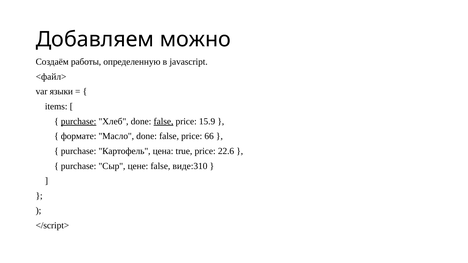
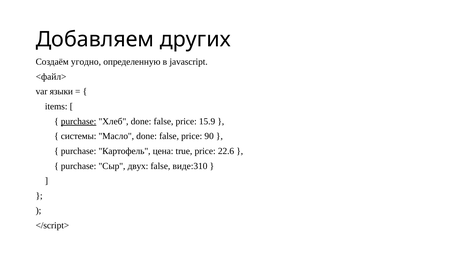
можно: можно -> других
работы: работы -> угодно
false at (163, 121) underline: present -> none
формате: формате -> системы
66: 66 -> 90
цене: цене -> двух
